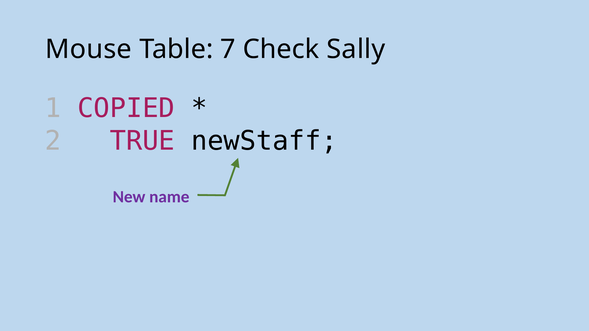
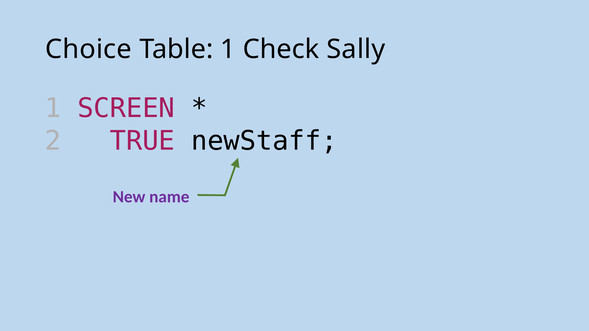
Mouse: Mouse -> Choice
Table 7: 7 -> 1
COPIED: COPIED -> SCREEN
